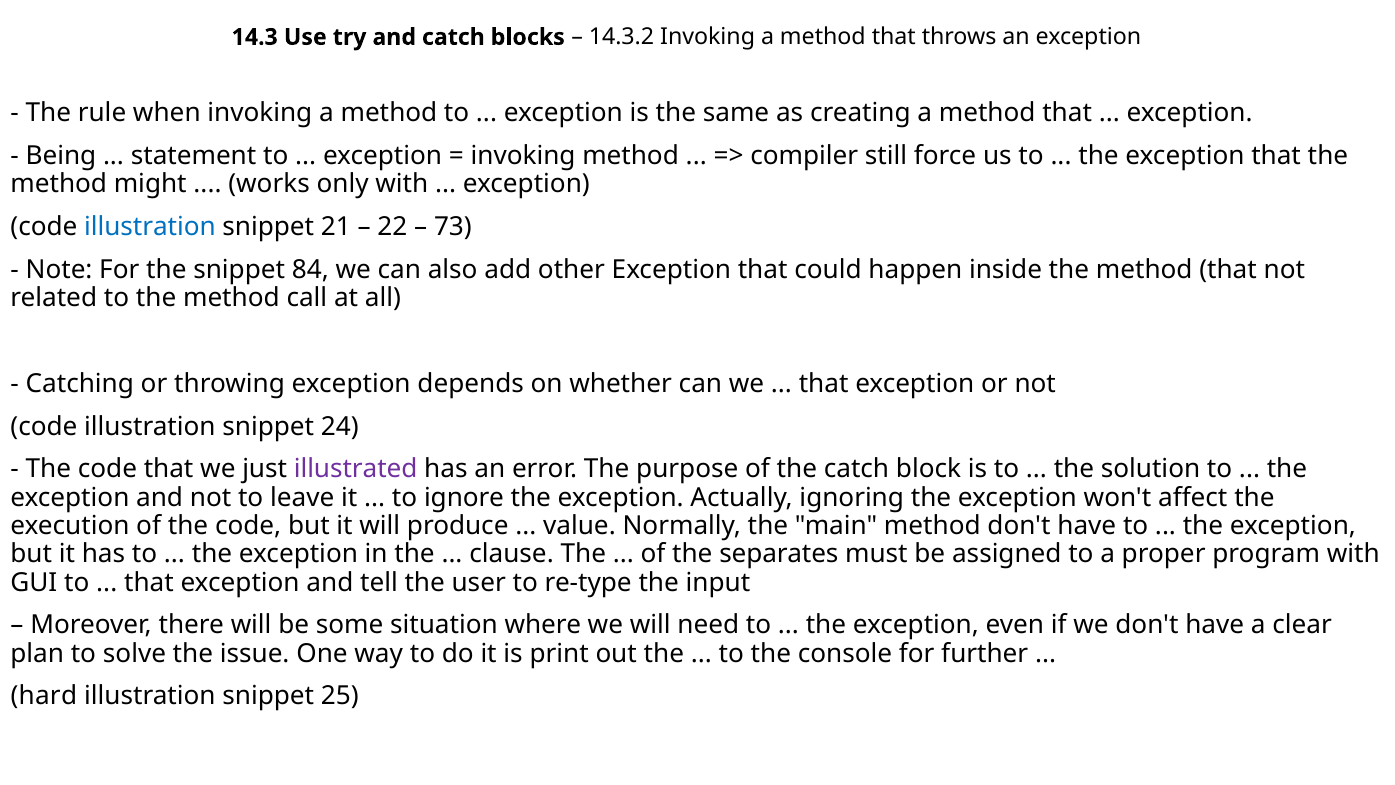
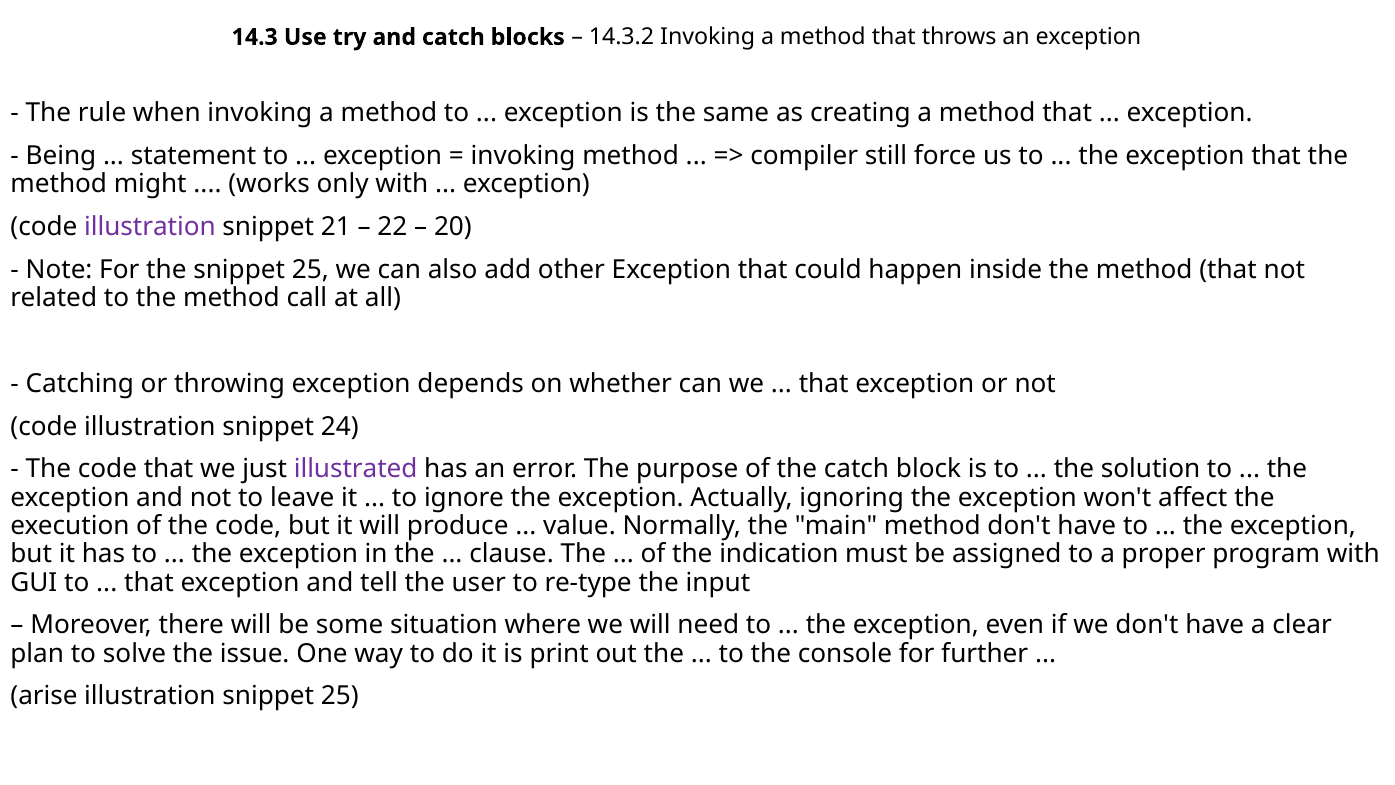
illustration at (150, 227) colour: blue -> purple
73: 73 -> 20
the snippet 84: 84 -> 25
separates: separates -> indication
hard: hard -> arise
